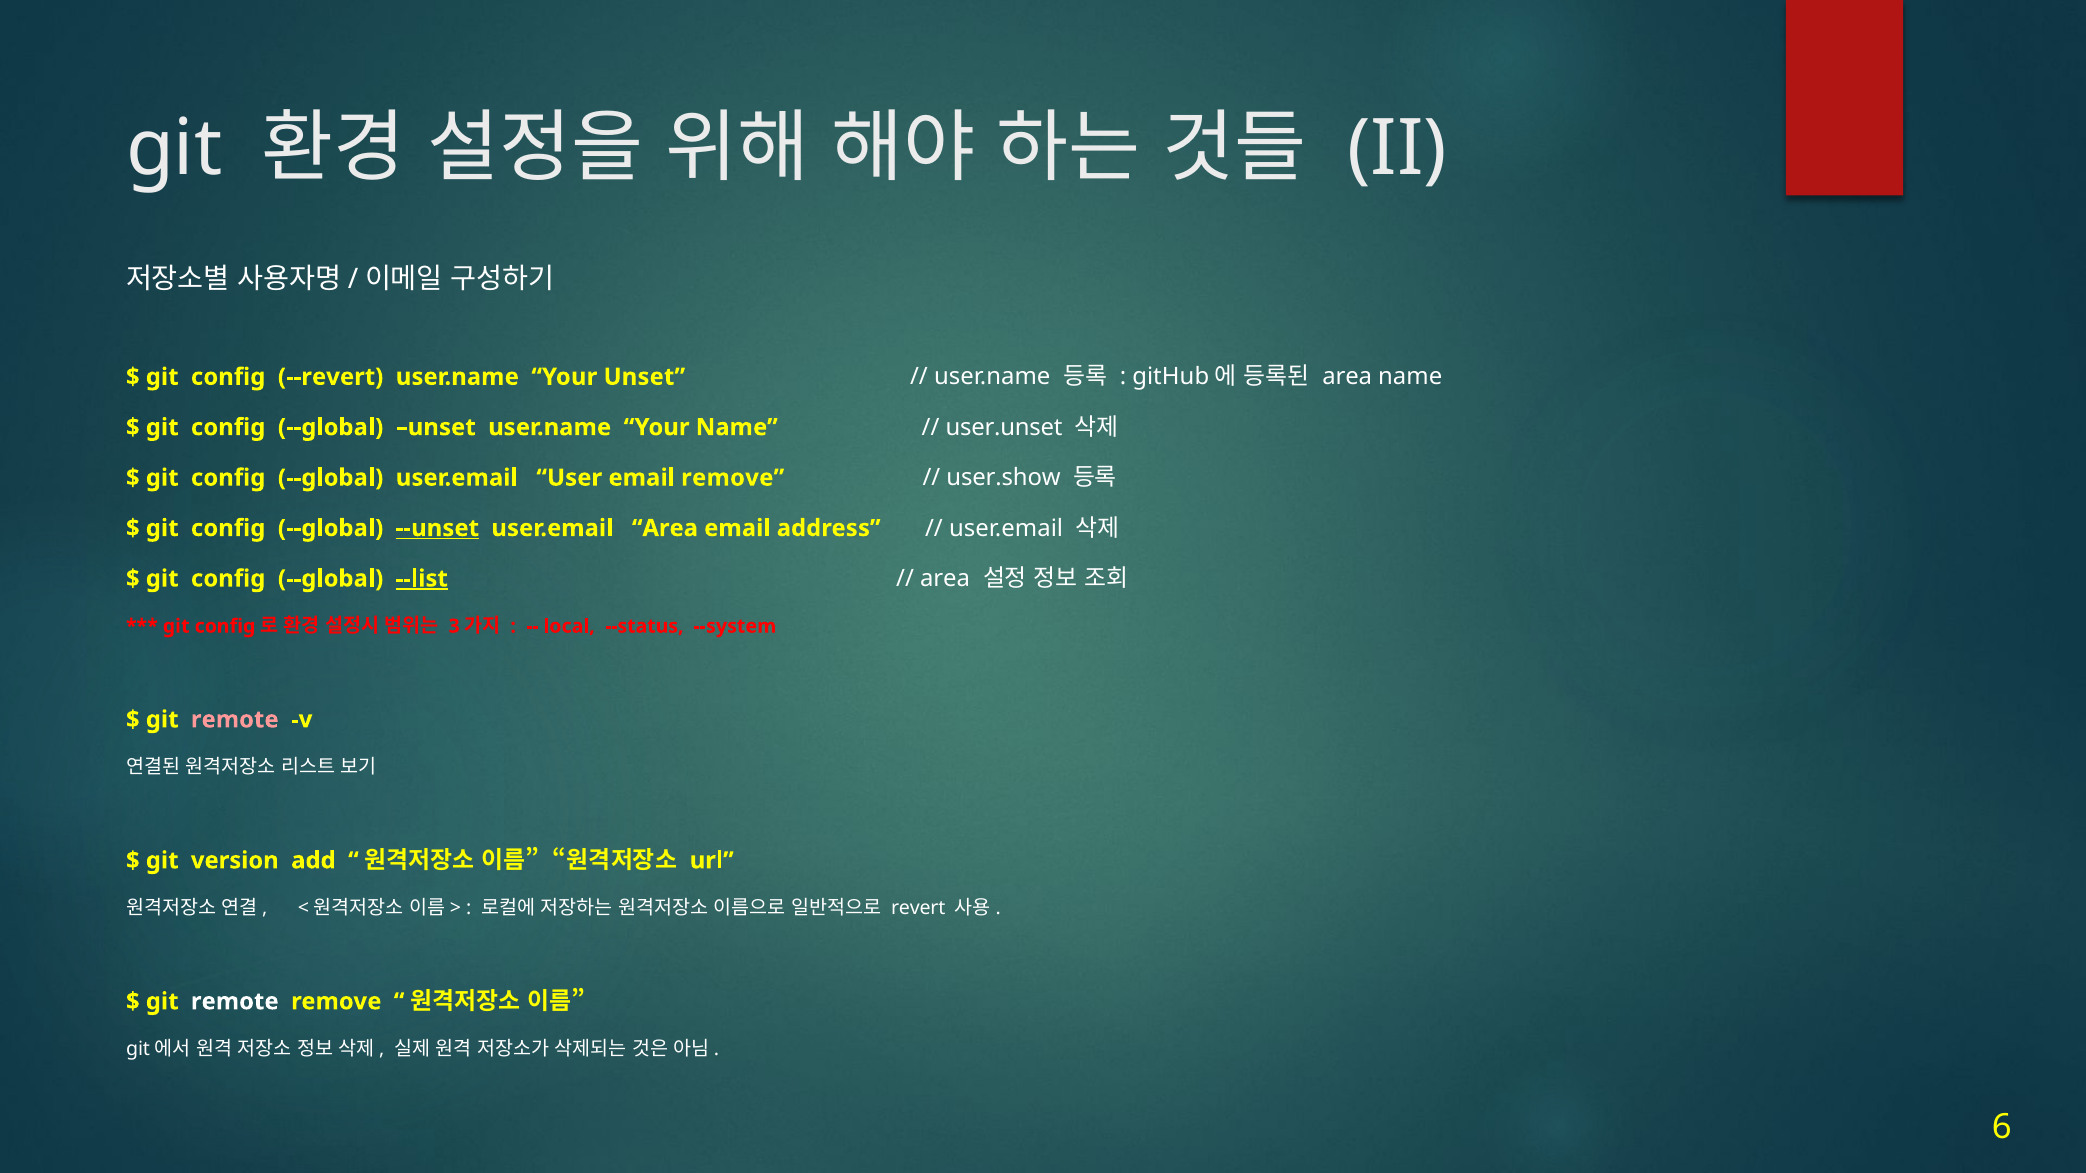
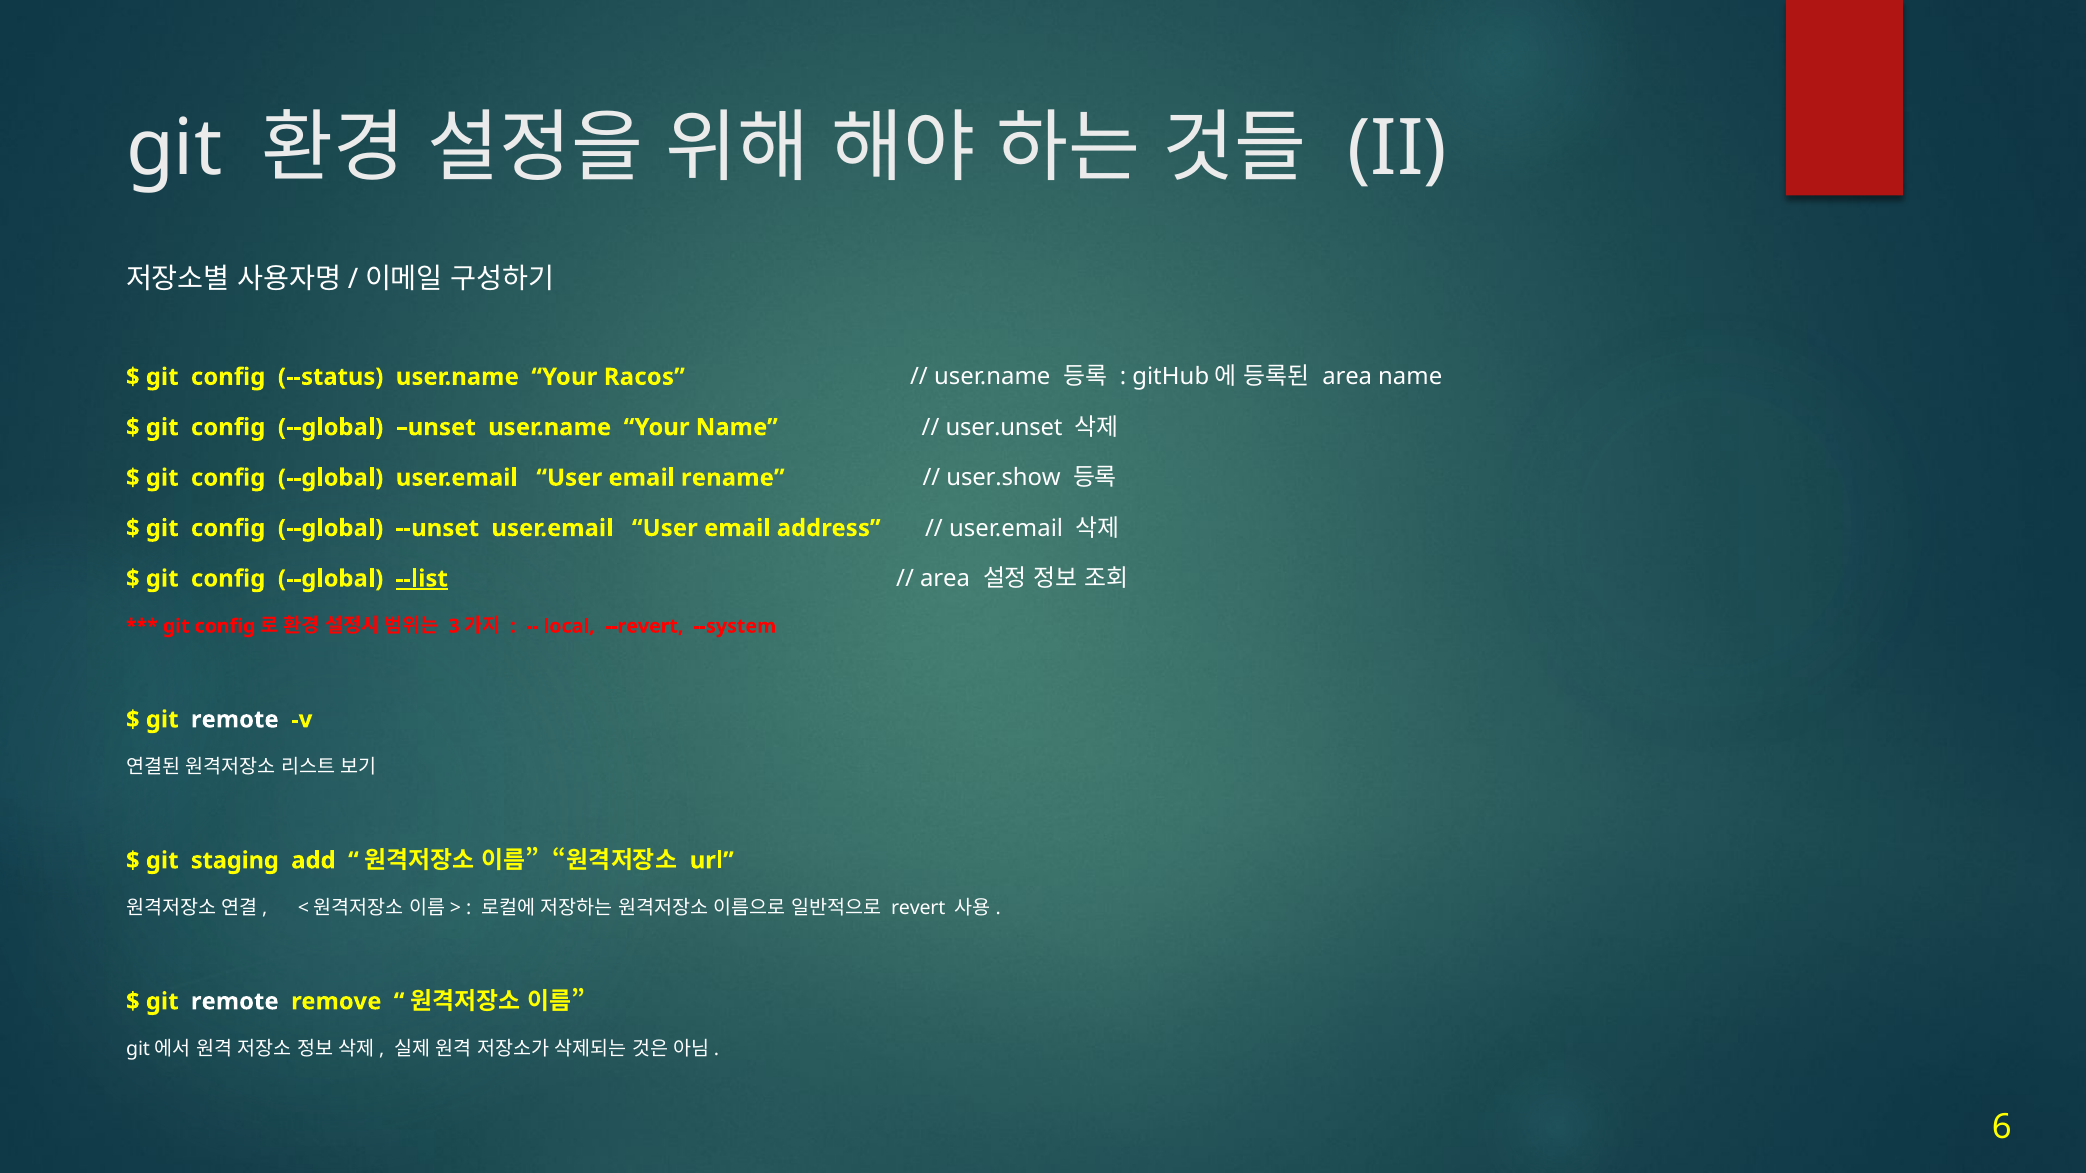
--revert: --revert -> --status
Your Unset: Unset -> Racos
email remove: remove -> rename
--unset underline: present -> none
Area at (665, 528): Area -> User
--status: --status -> --revert
remote at (235, 720) colour: pink -> white
version: version -> staging
